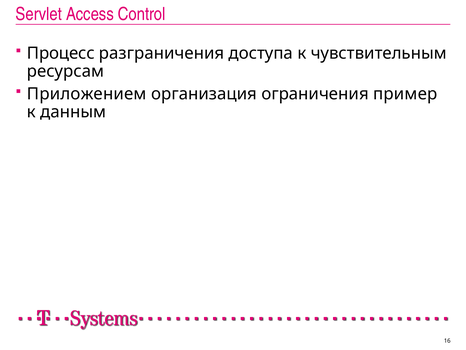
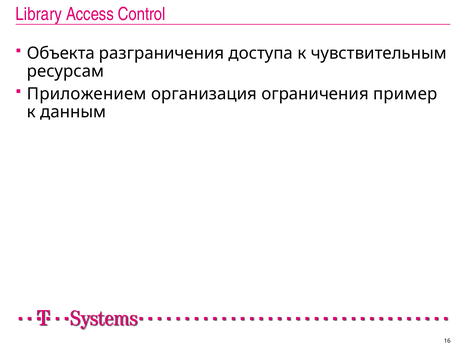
Servlet: Servlet -> Library
Процесс: Процесс -> Объекта
